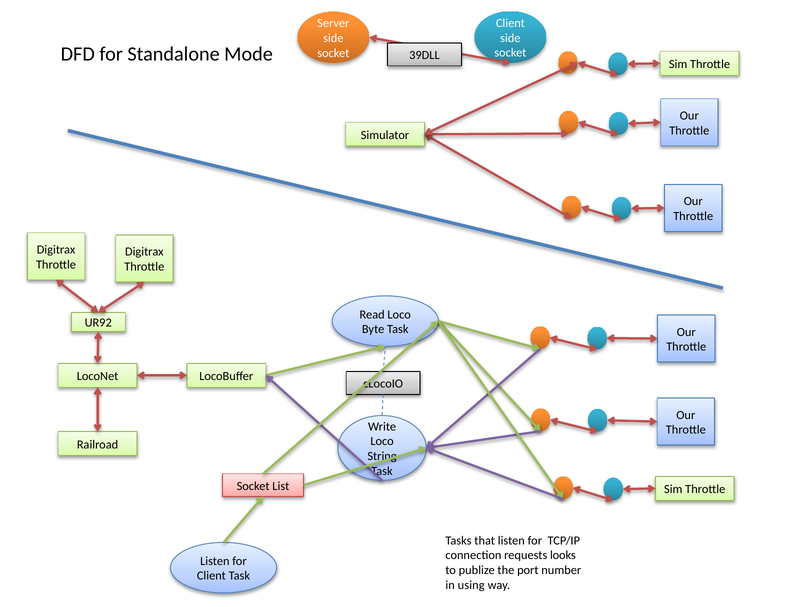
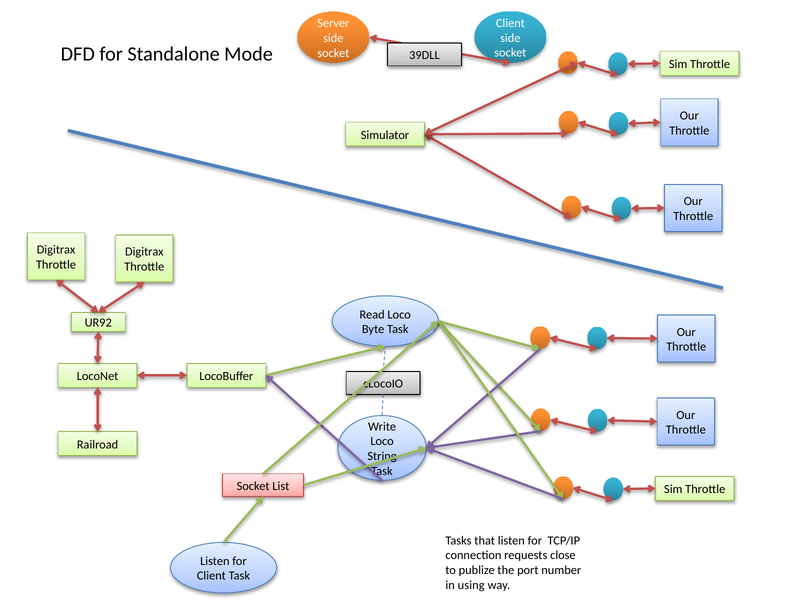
looks: looks -> close
